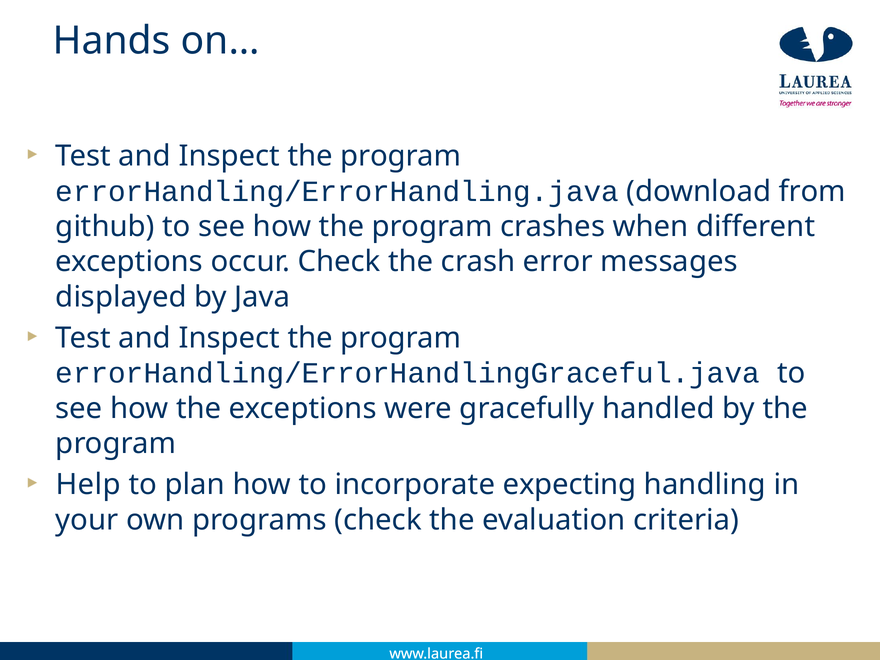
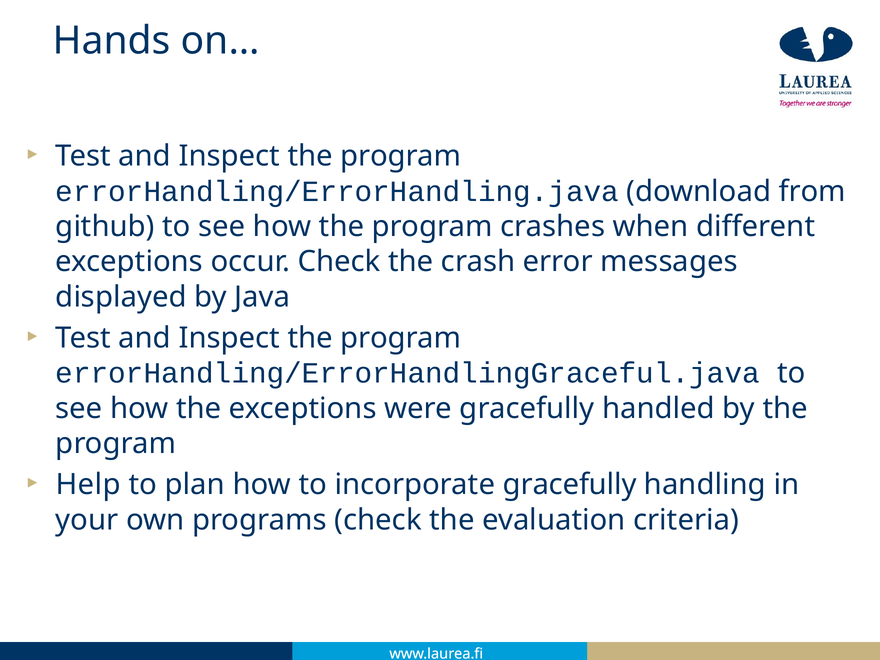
incorporate expecting: expecting -> gracefully
